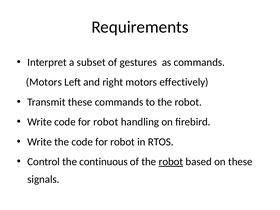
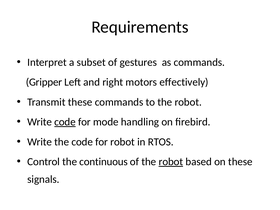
Motors at (44, 82): Motors -> Gripper
code at (65, 122) underline: none -> present
robot at (106, 122): robot -> mode
